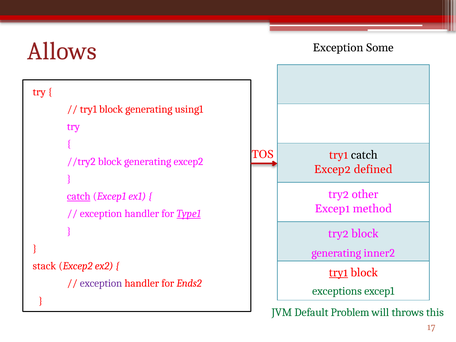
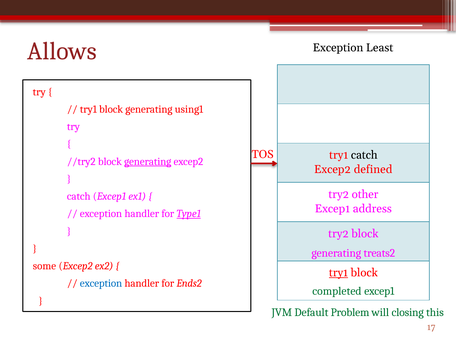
Some: Some -> Least
generating at (148, 161) underline: none -> present
catch at (79, 196) underline: present -> none
method: method -> address
inner2: inner2 -> treats2
stack: stack -> some
exception at (101, 283) colour: purple -> blue
exceptions: exceptions -> completed
throws: throws -> closing
